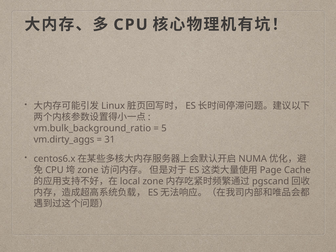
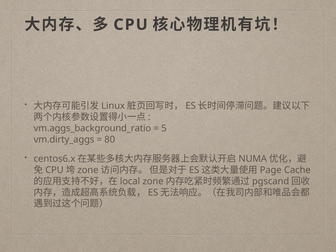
vm.bulk_background_ratio: vm.bulk_background_ratio -> vm.aggs_background_ratio
31: 31 -> 80
